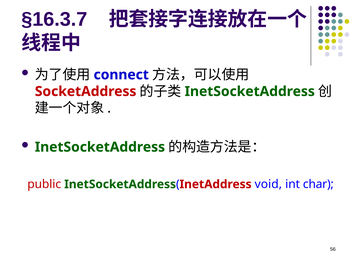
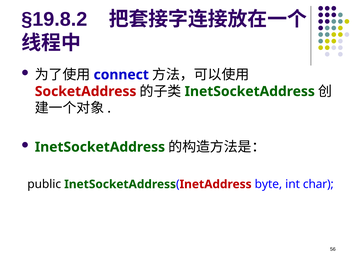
§16.3.7: §16.3.7 -> §19.8.2
public colour: red -> black
void: void -> byte
